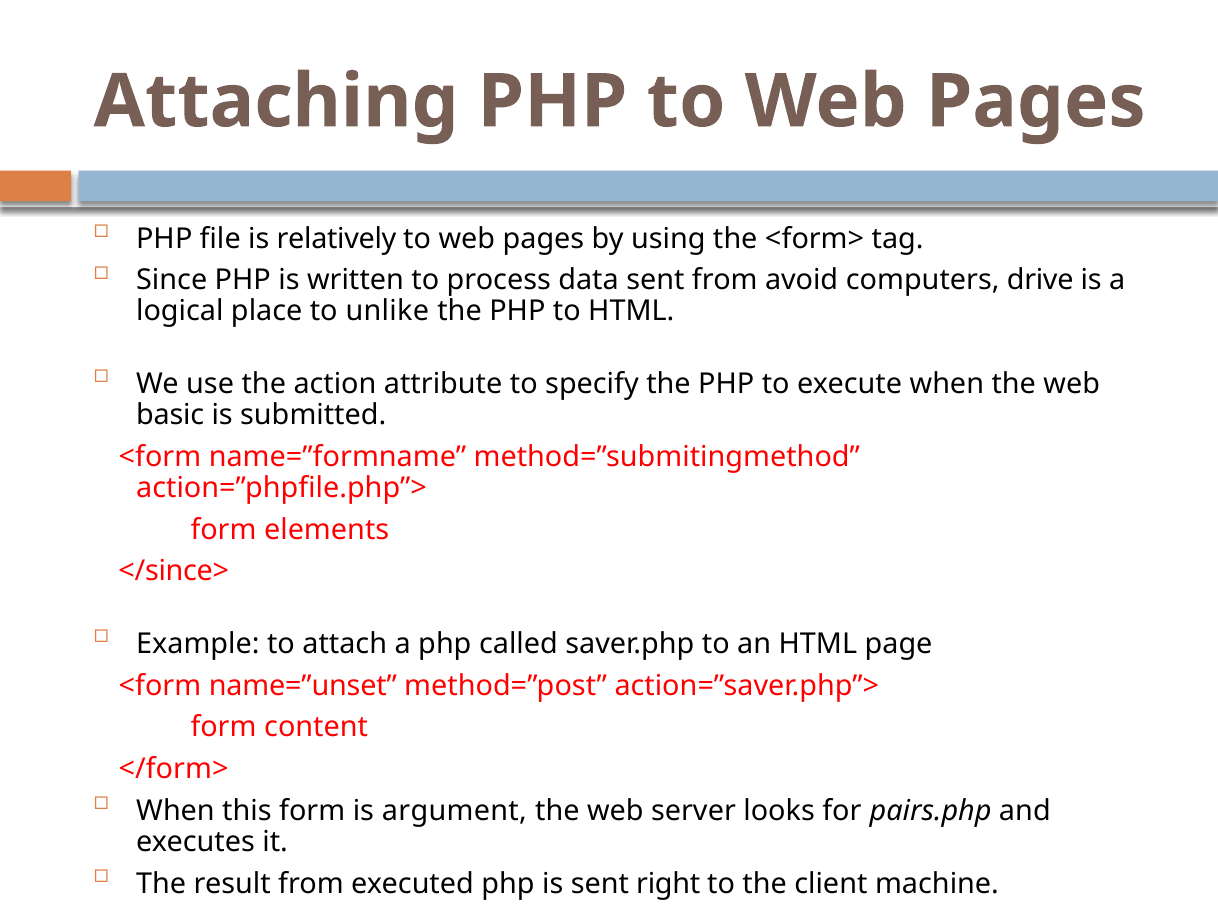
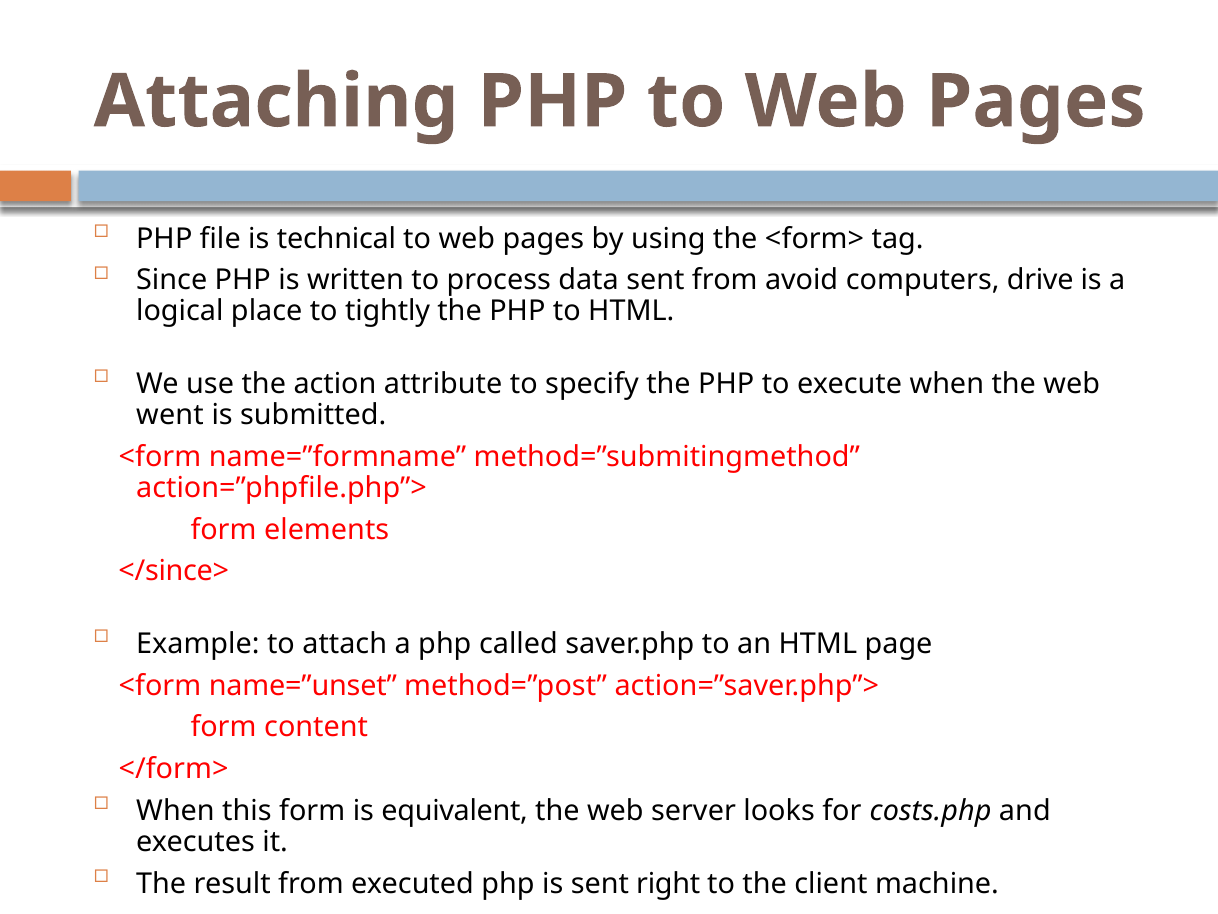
relatively: relatively -> technical
unlike: unlike -> tightly
basic: basic -> went
argument: argument -> equivalent
pairs.php: pairs.php -> costs.php
